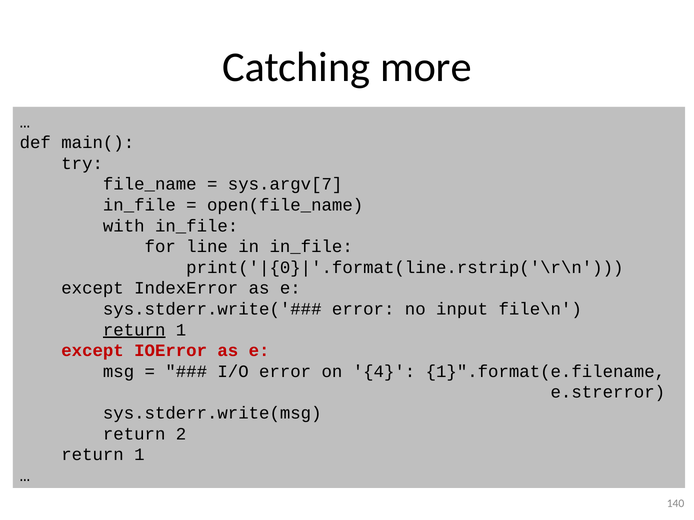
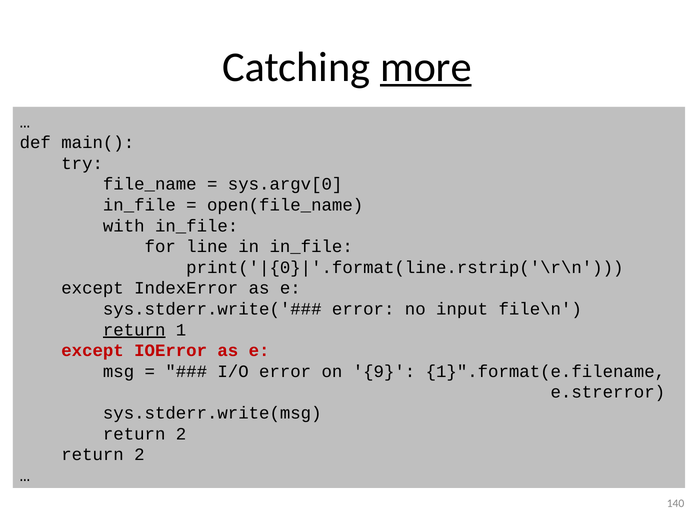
more underline: none -> present
sys.argv[7: sys.argv[7 -> sys.argv[0
4: 4 -> 9
1 at (139, 455): 1 -> 2
